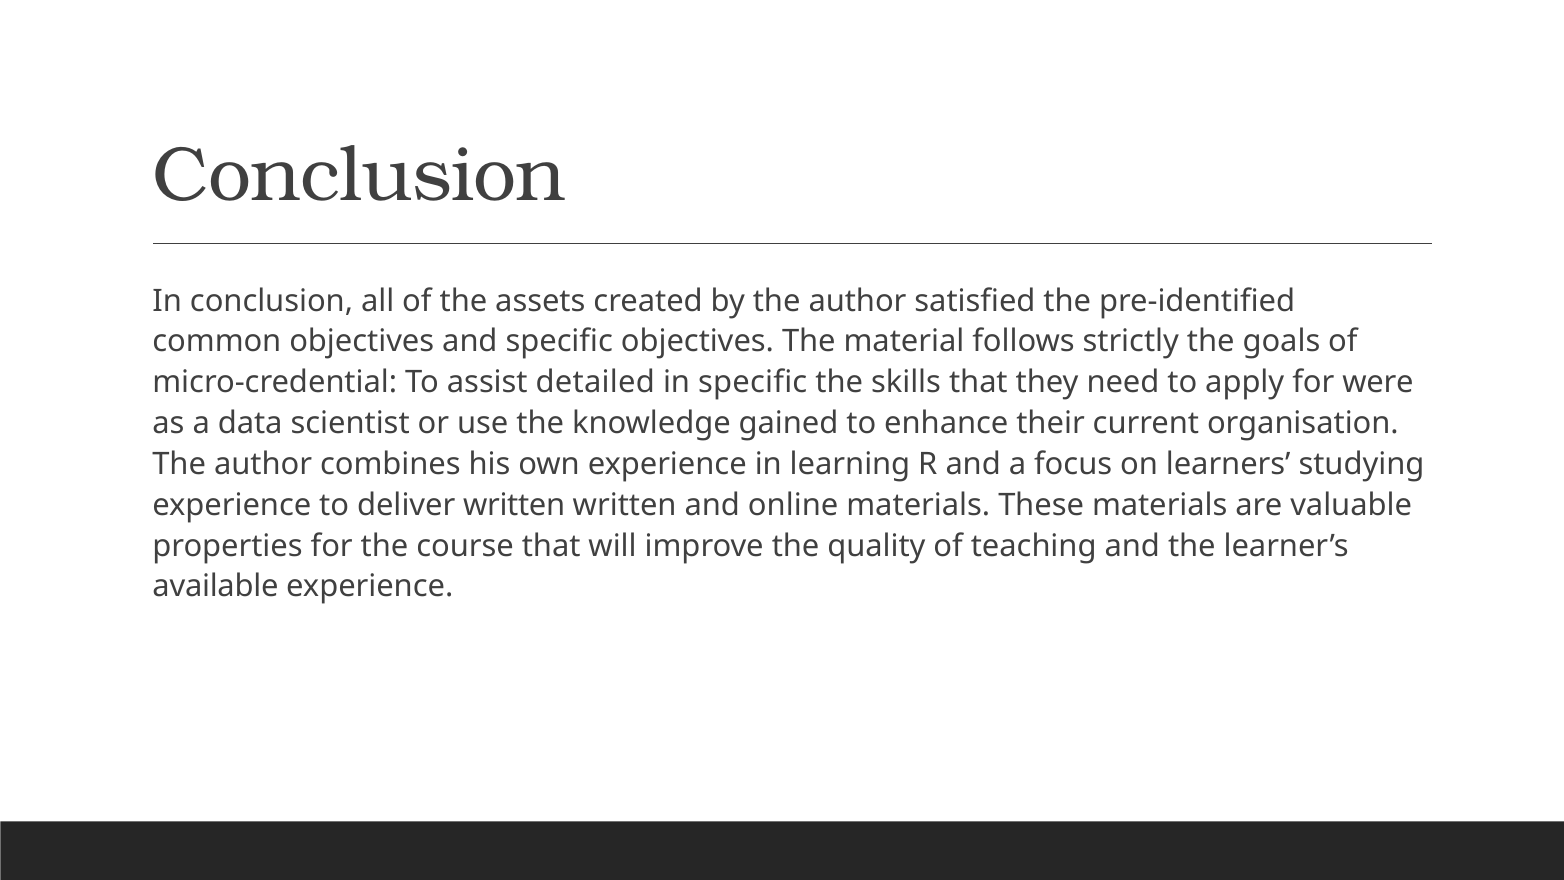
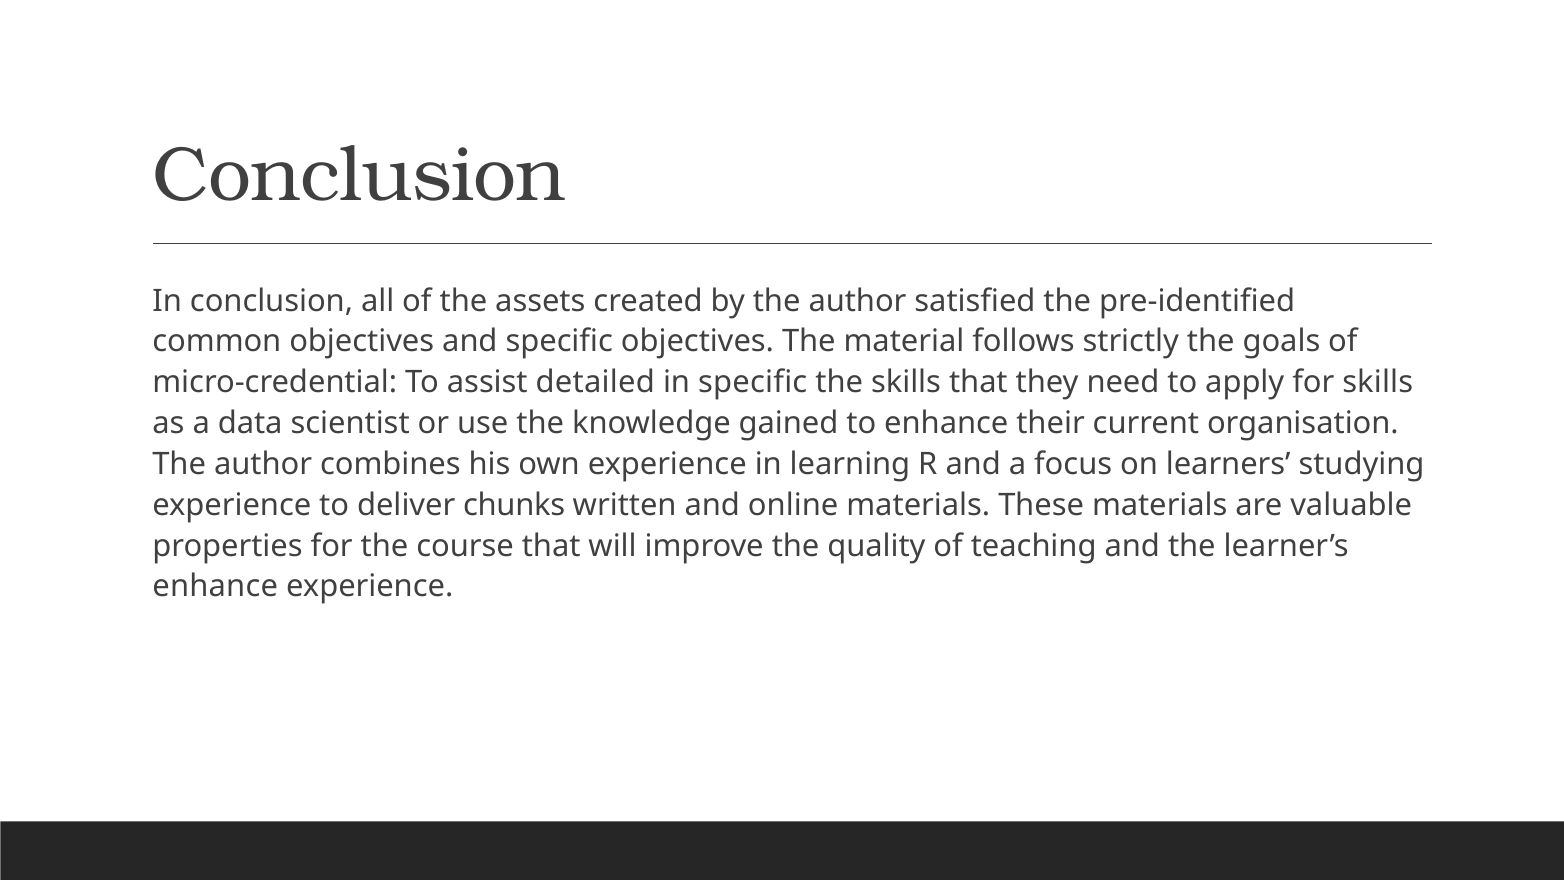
for were: were -> skills
deliver written: written -> chunks
available at (215, 586): available -> enhance
